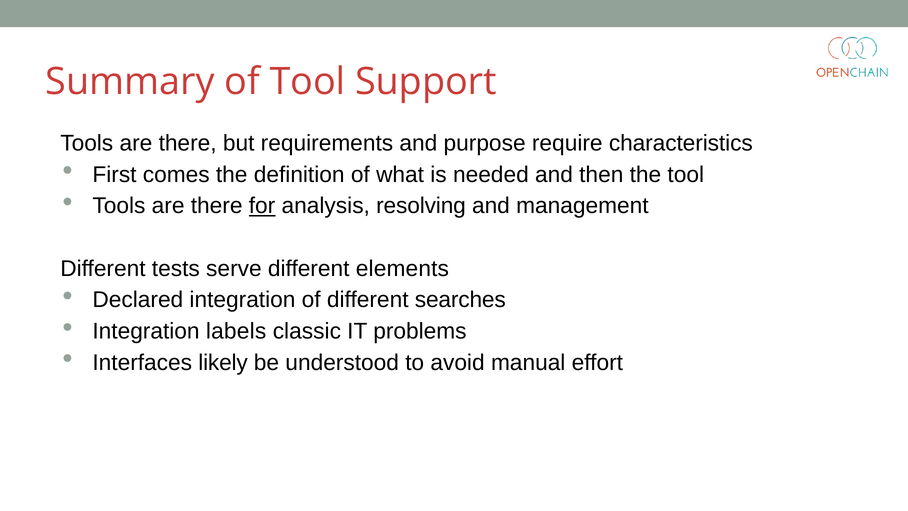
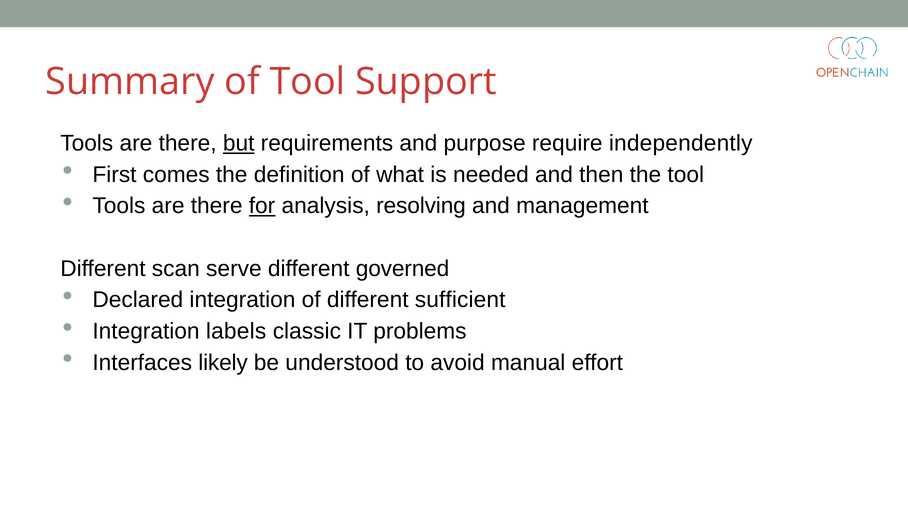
but underline: none -> present
characteristics: characteristics -> independently
tests: tests -> scan
elements: elements -> governed
searches: searches -> sufficient
